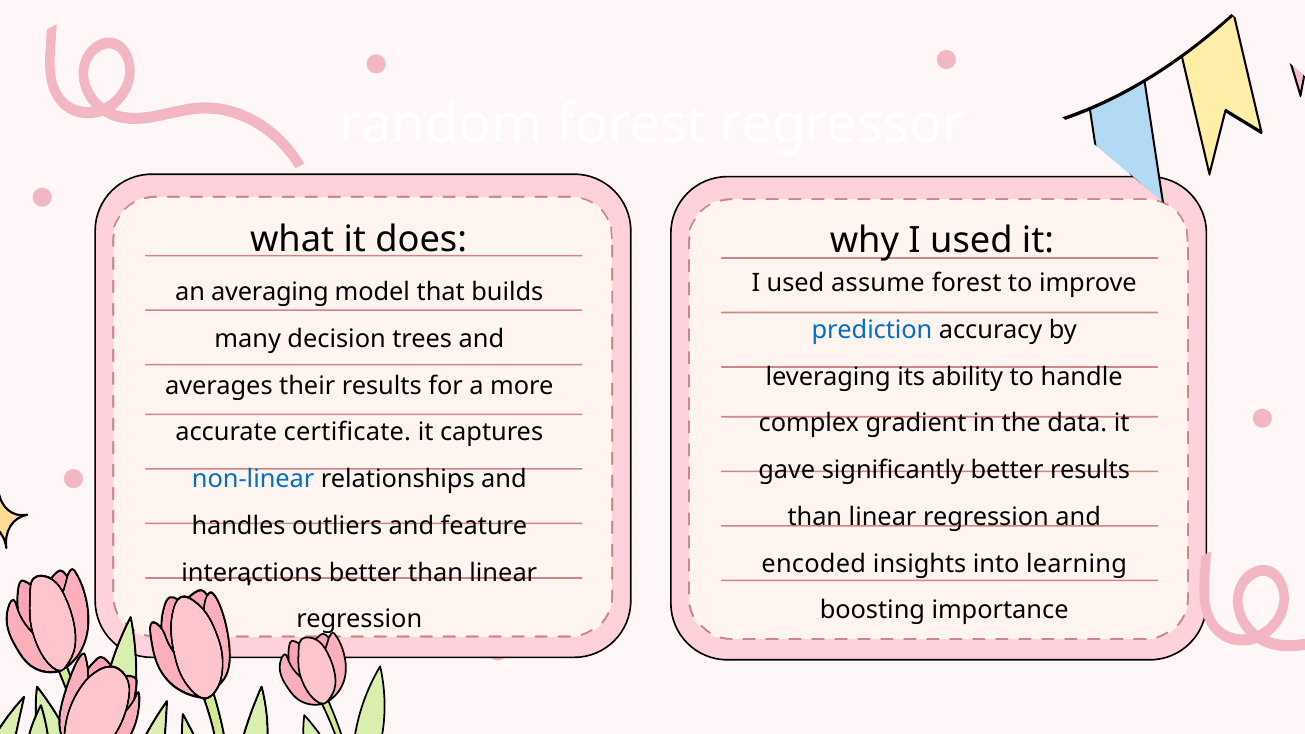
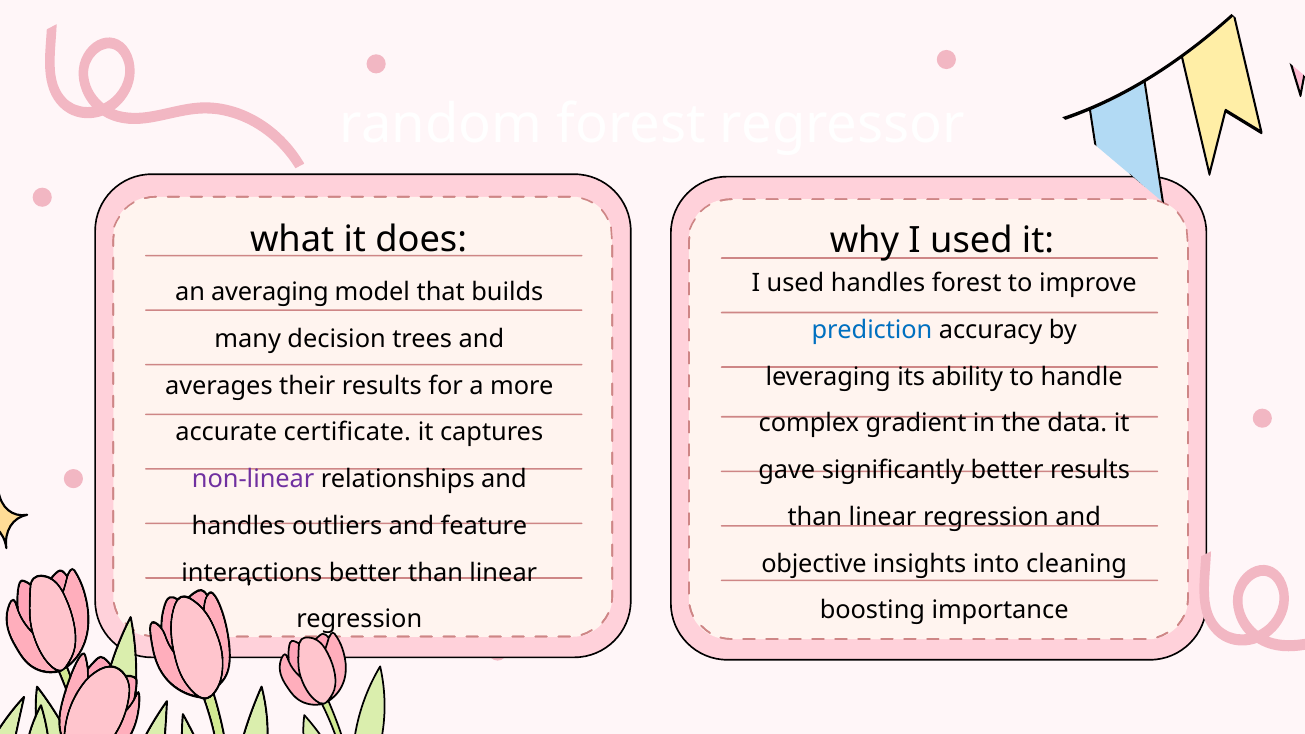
used assume: assume -> handles
non-linear colour: blue -> purple
encoded: encoded -> objective
learning: learning -> cleaning
